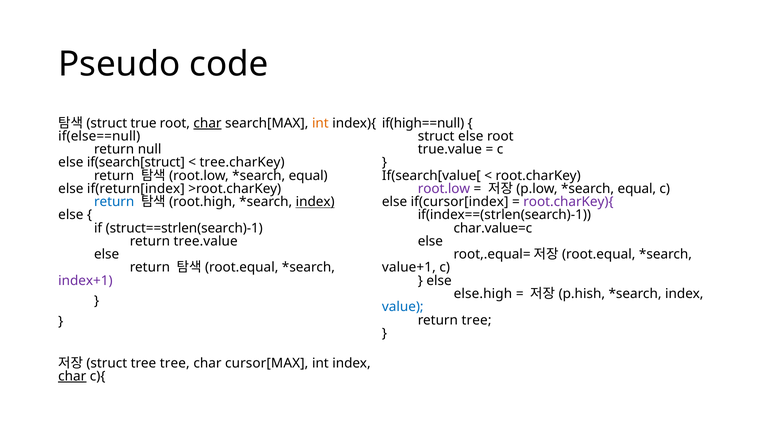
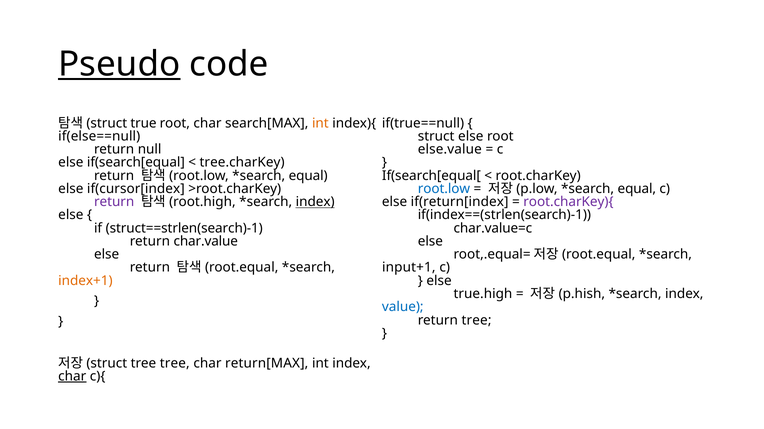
Pseudo underline: none -> present
char at (208, 123) underline: present -> none
if(high==null: if(high==null -> if(true==null
true.value: true.value -> else.value
if(search[struct: if(search[struct -> if(search[equal
If(search[value[: If(search[value[ -> If(search[equal[
if(return[index: if(return[index -> if(cursor[index
root.low colour: purple -> blue
return at (114, 202) colour: blue -> purple
if(cursor[index: if(cursor[index -> if(return[index
tree.value: tree.value -> char.value
value+1: value+1 -> input+1
index+1 colour: purple -> orange
else.high: else.high -> true.high
cursor[MAX: cursor[MAX -> return[MAX
